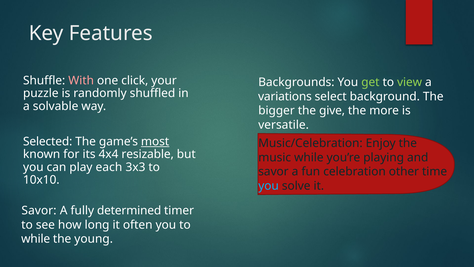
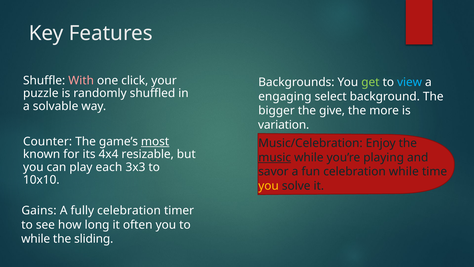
view colour: light green -> light blue
variations: variations -> engaging
versatile: versatile -> variation
Selected: Selected -> Counter
music underline: none -> present
celebration other: other -> while
you at (269, 186) colour: light blue -> yellow
Savor at (39, 210): Savor -> Gains
fully determined: determined -> celebration
young: young -> sliding
